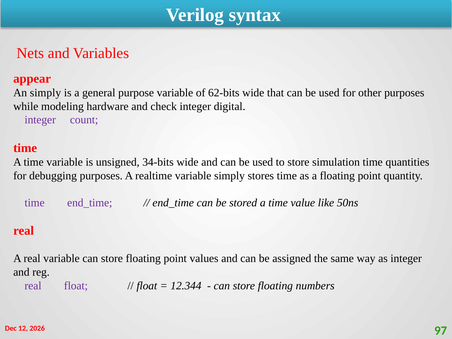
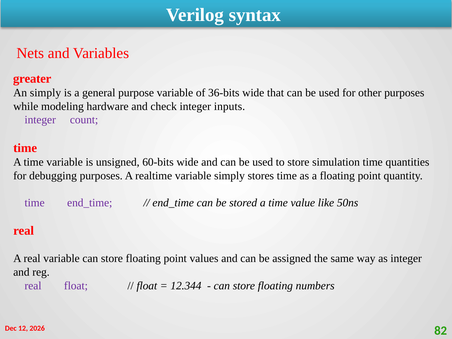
appear: appear -> greater
62-bits: 62-bits -> 36-bits
digital: digital -> inputs
34-bits: 34-bits -> 60-bits
97: 97 -> 82
